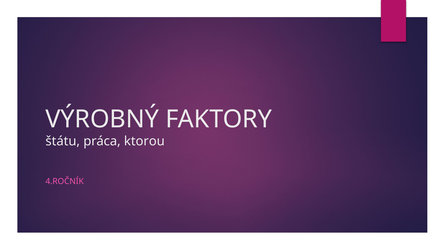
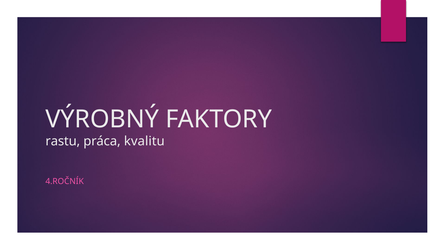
štátu: štátu -> rastu
ktorou: ktorou -> kvalitu
